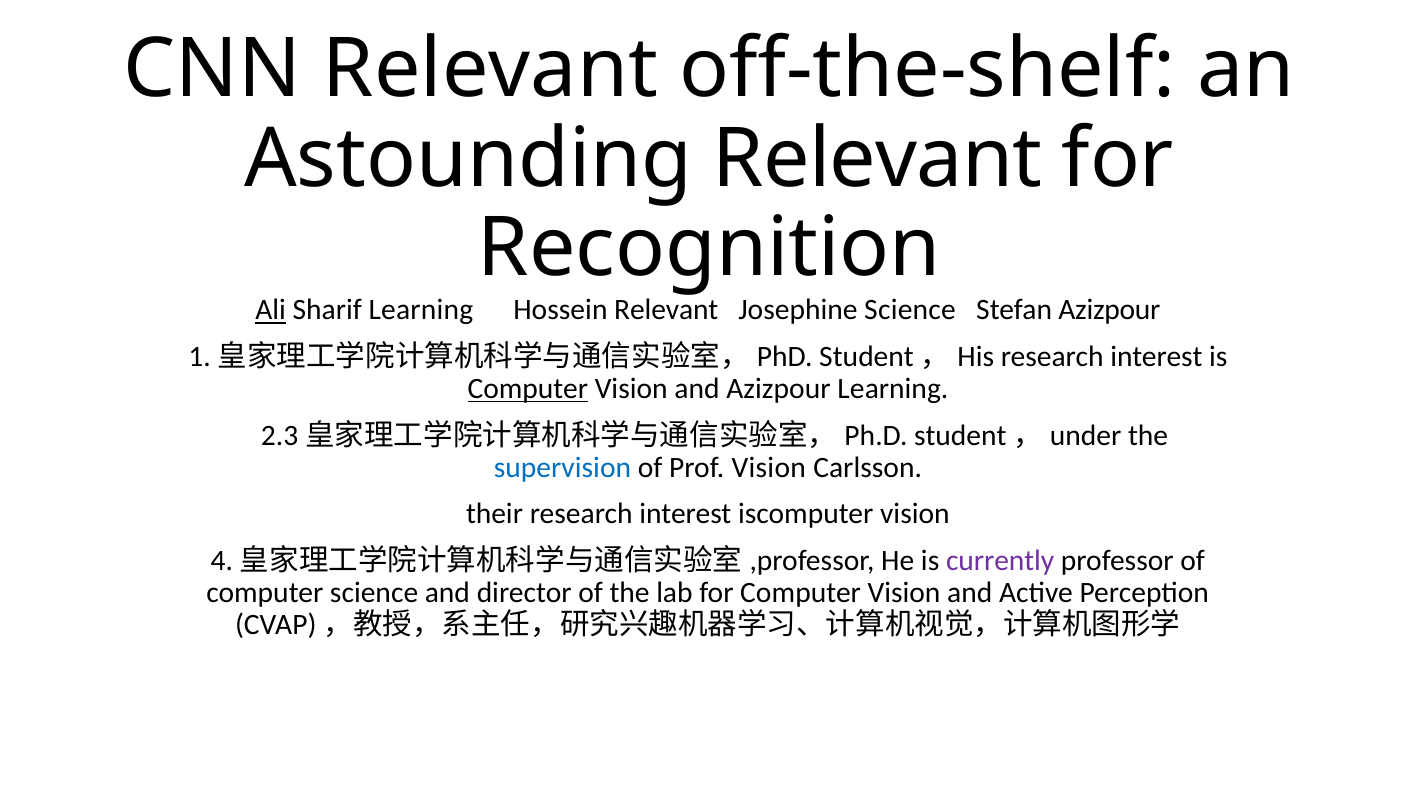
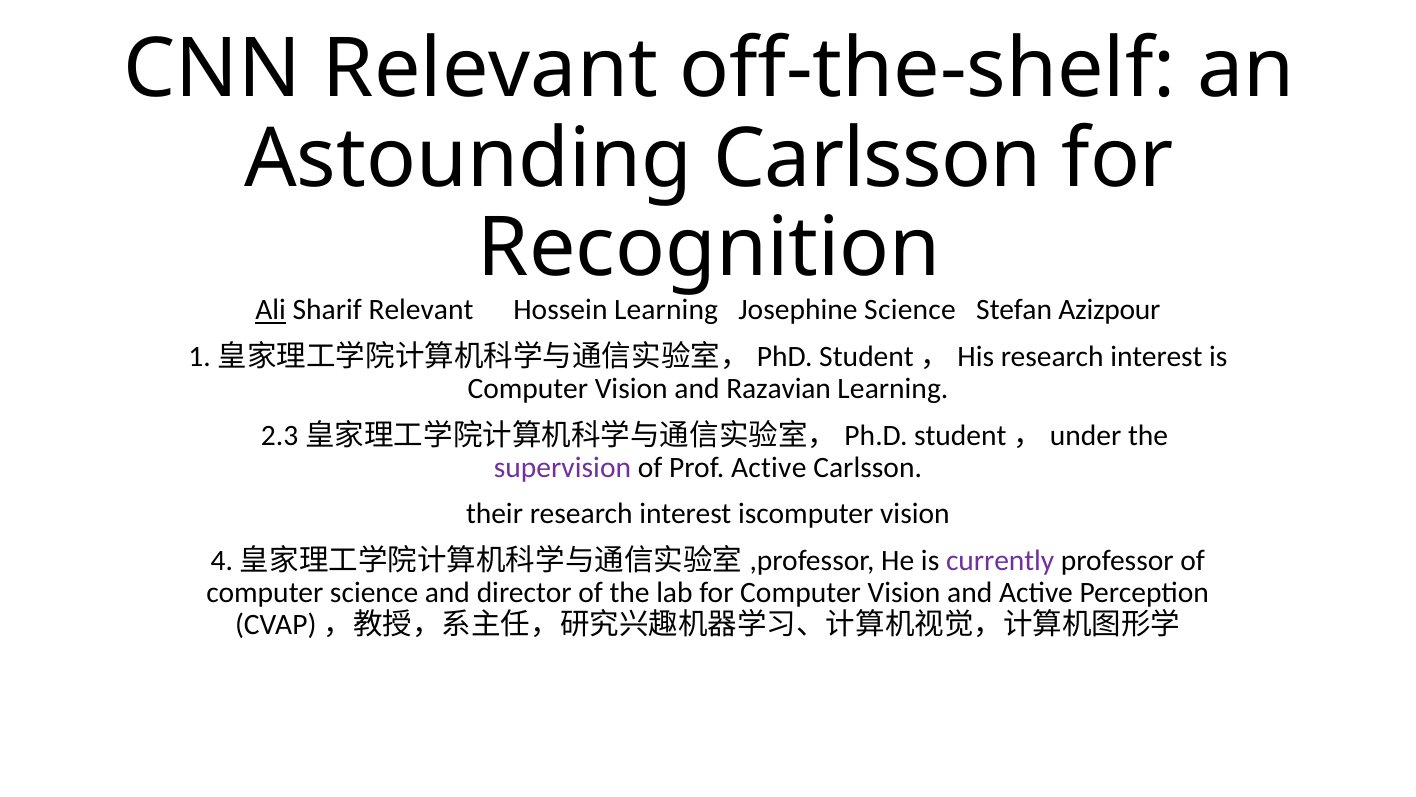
Astounding Relevant: Relevant -> Carlsson
Sharif Learning: Learning -> Relevant
Hossein Relevant: Relevant -> Learning
Computer at (528, 389) underline: present -> none
and Azizpour: Azizpour -> Razavian
supervision colour: blue -> purple
Prof Vision: Vision -> Active
